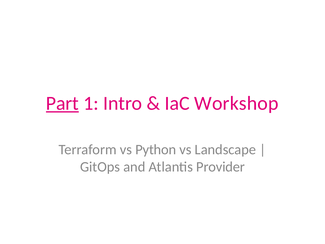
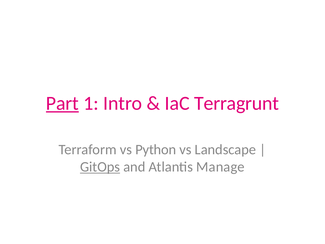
Workshop: Workshop -> Terragrunt
GitOps underline: none -> present
Provider: Provider -> Manage
